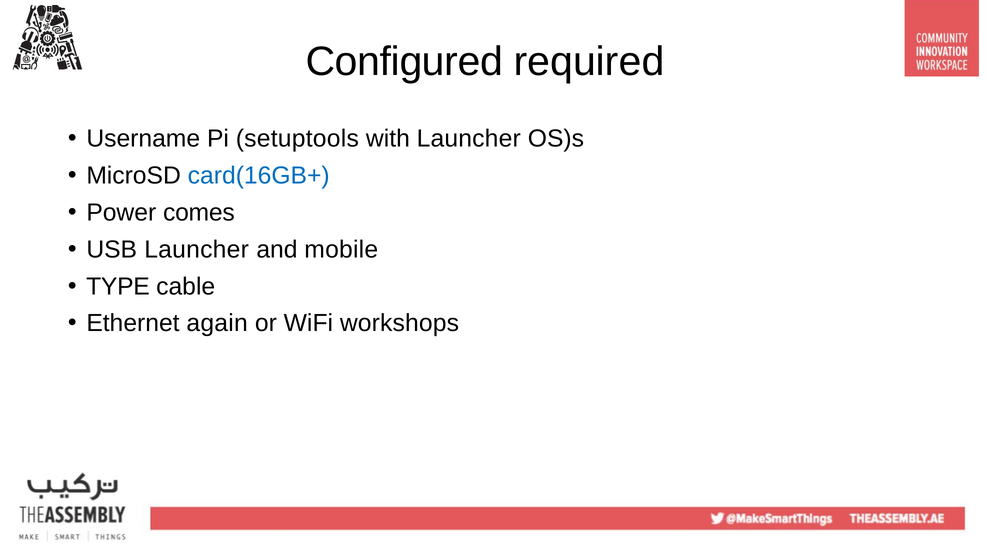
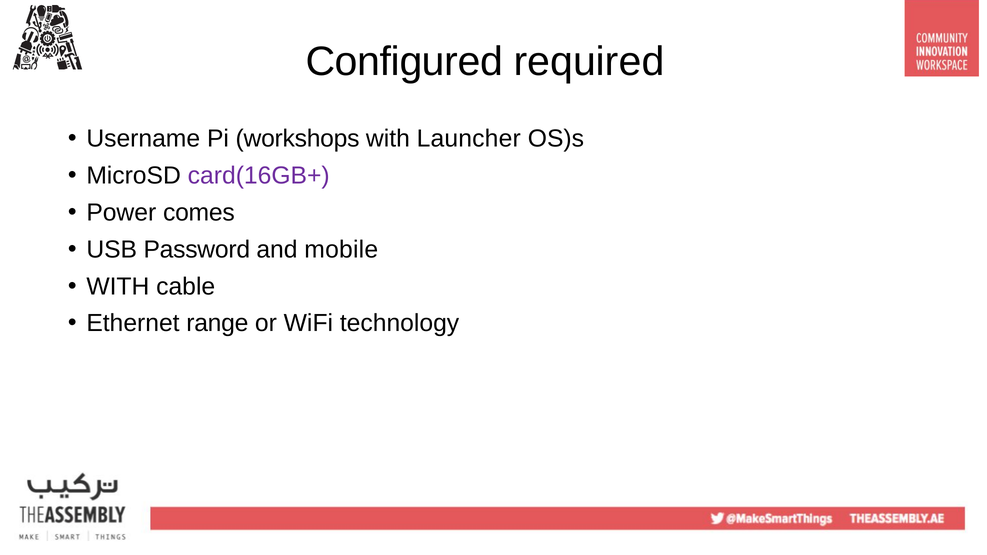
setuptools: setuptools -> workshops
card(16GB+ colour: blue -> purple
USB Launcher: Launcher -> Password
TYPE at (118, 286): TYPE -> WITH
again: again -> range
workshops: workshops -> technology
